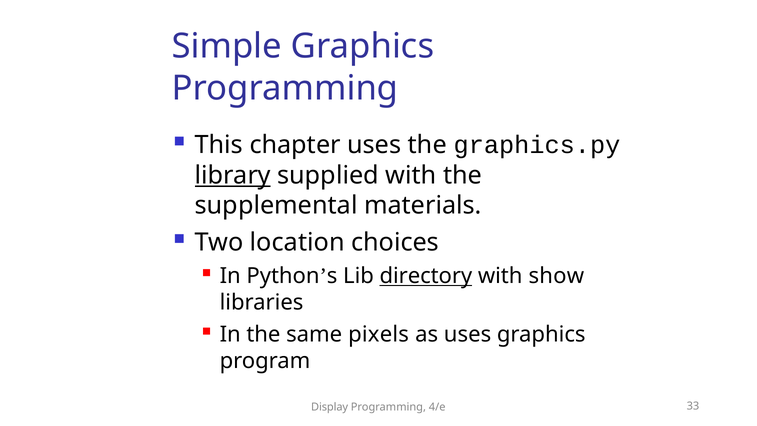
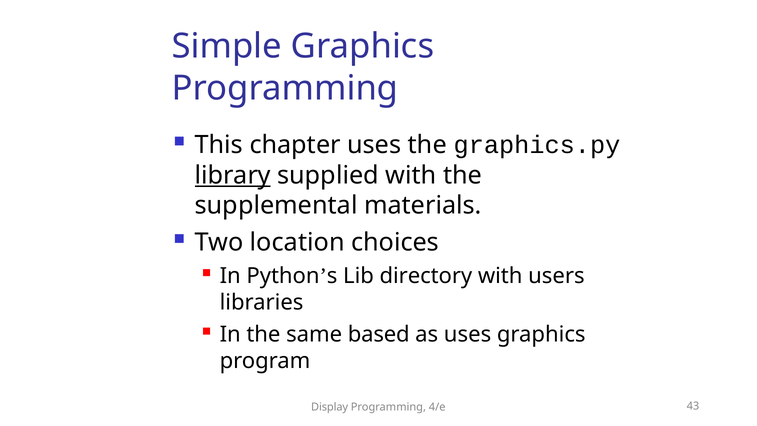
directory underline: present -> none
show: show -> users
pixels: pixels -> based
33: 33 -> 43
